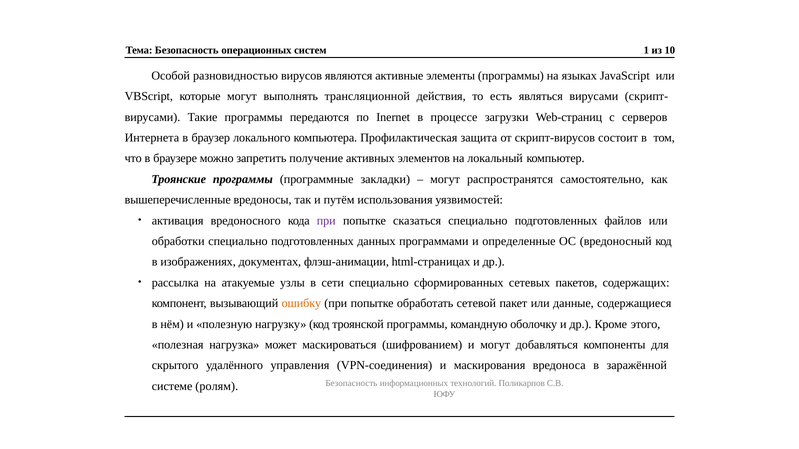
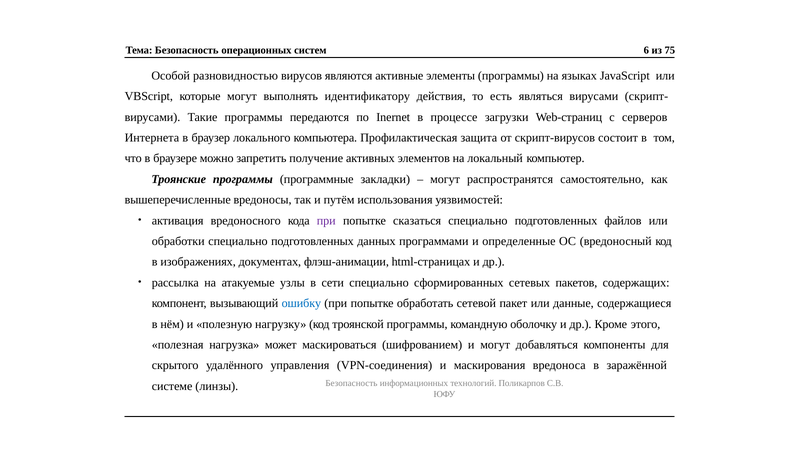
1: 1 -> 6
10: 10 -> 75
трансляционной: трансляционной -> идентификатору
ошибку colour: orange -> blue
ролям: ролям -> линзы
